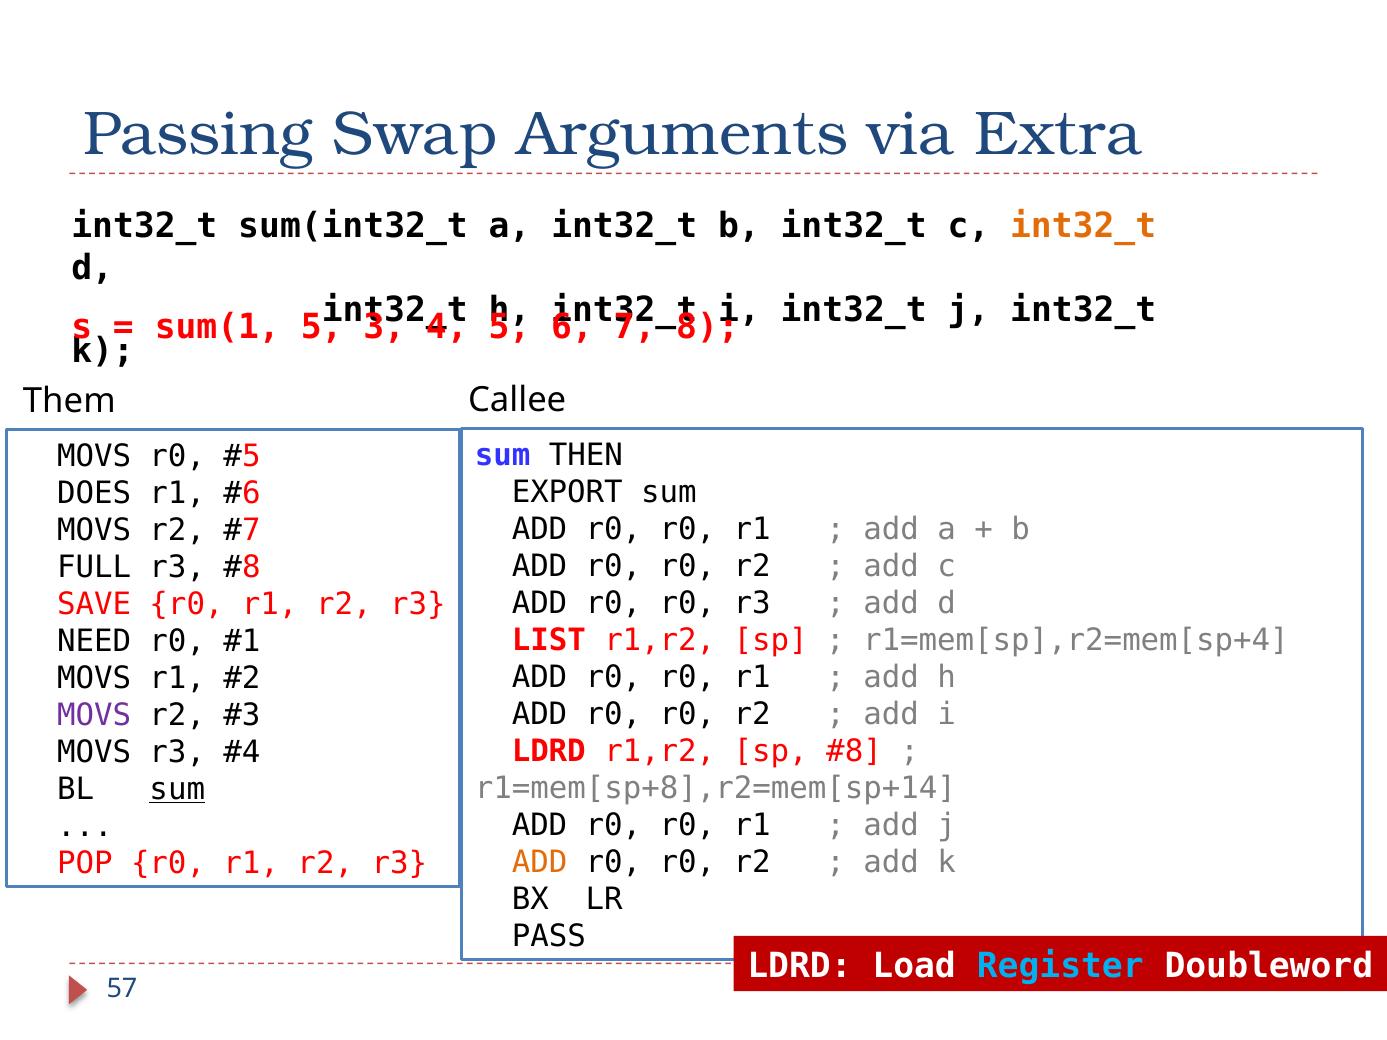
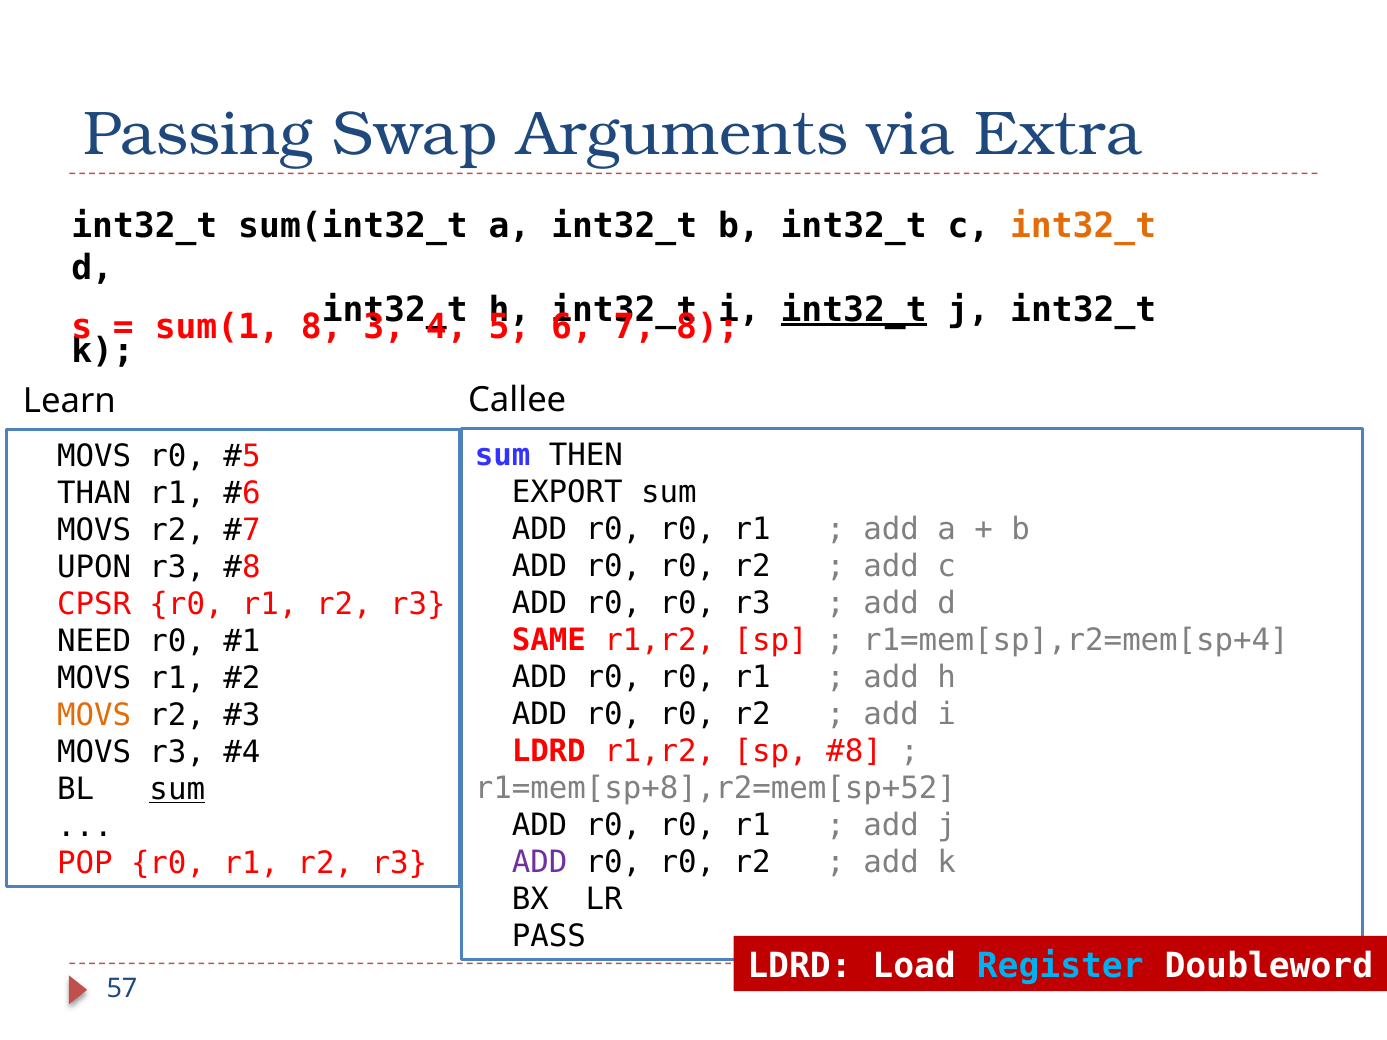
int32_t at (854, 310) underline: none -> present
sum(1 5: 5 -> 8
Them: Them -> Learn
DOES: DOES -> THAN
FULL: FULL -> UPON
SAVE: SAVE -> CPSR
LIST: LIST -> SAME
MOVS at (94, 715) colour: purple -> orange
r1=mem[sp+8],r2=mem[sp+14: r1=mem[sp+8],r2=mem[sp+14 -> r1=mem[sp+8],r2=mem[sp+52
ADD at (540, 862) colour: orange -> purple
